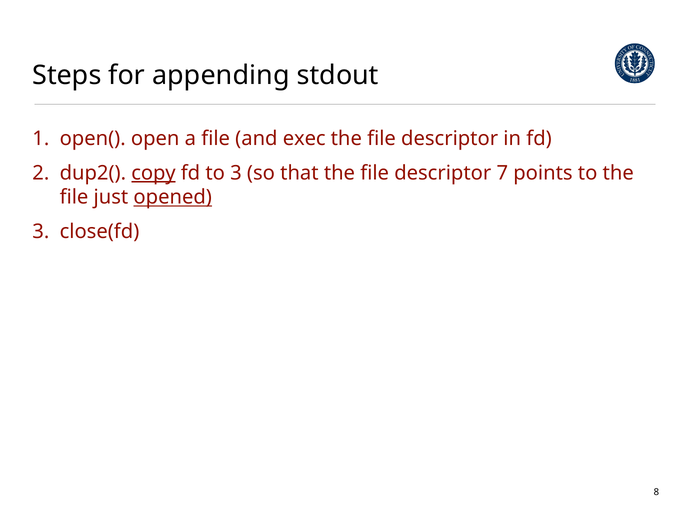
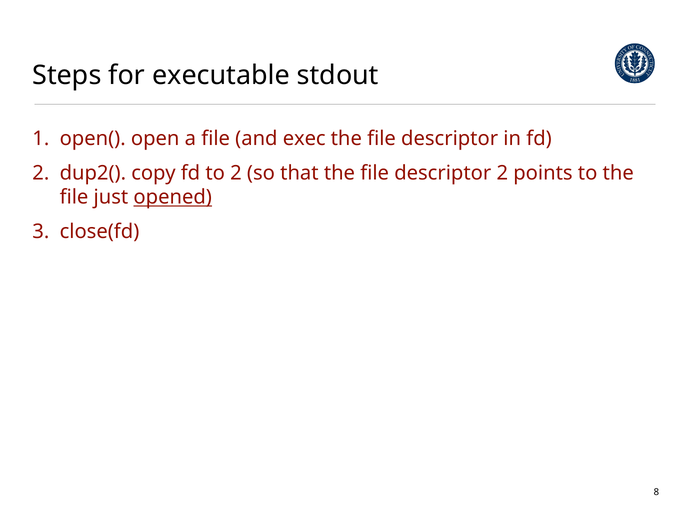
appending: appending -> executable
copy underline: present -> none
to 3: 3 -> 2
descriptor 7: 7 -> 2
